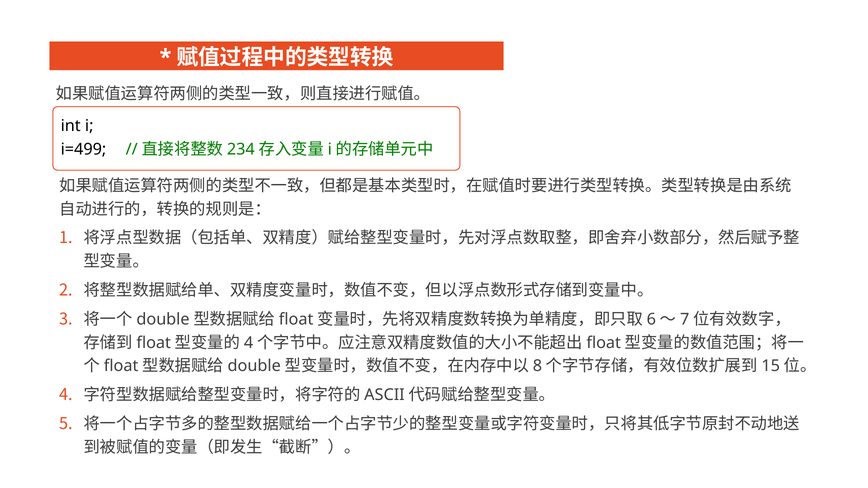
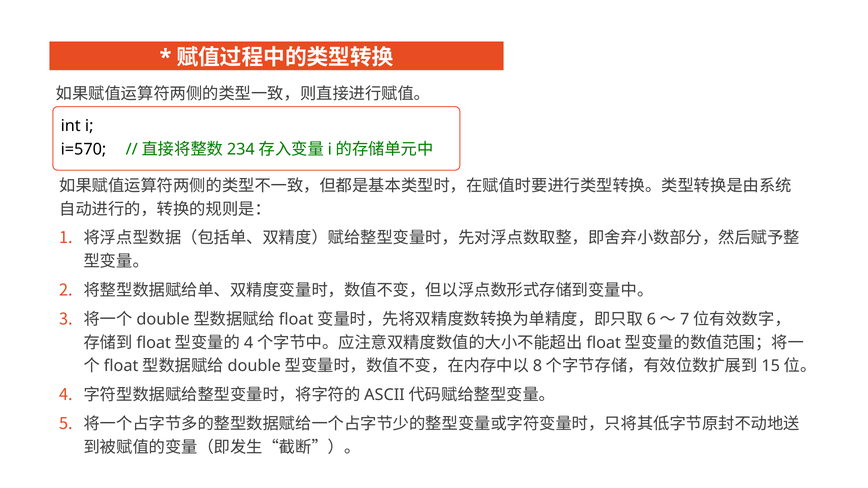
i=499: i=499 -> i=570
